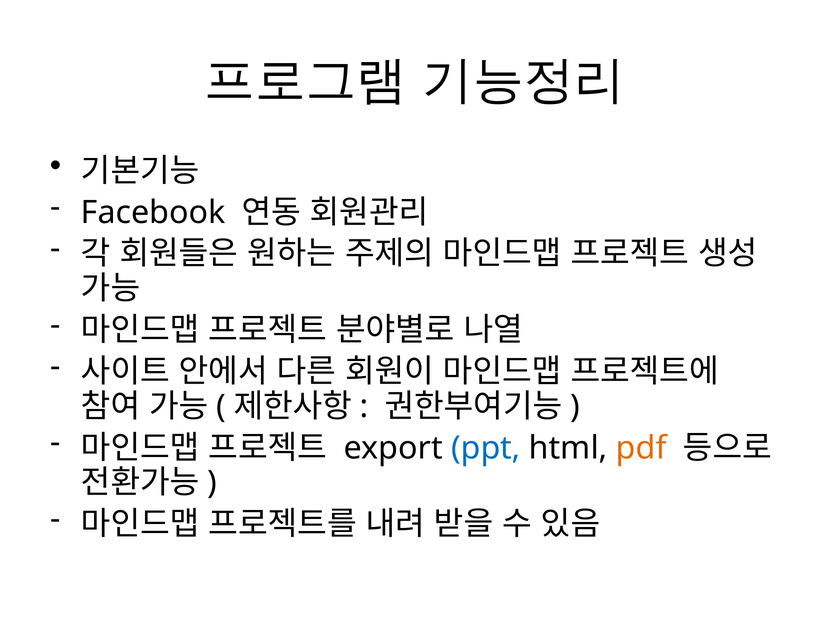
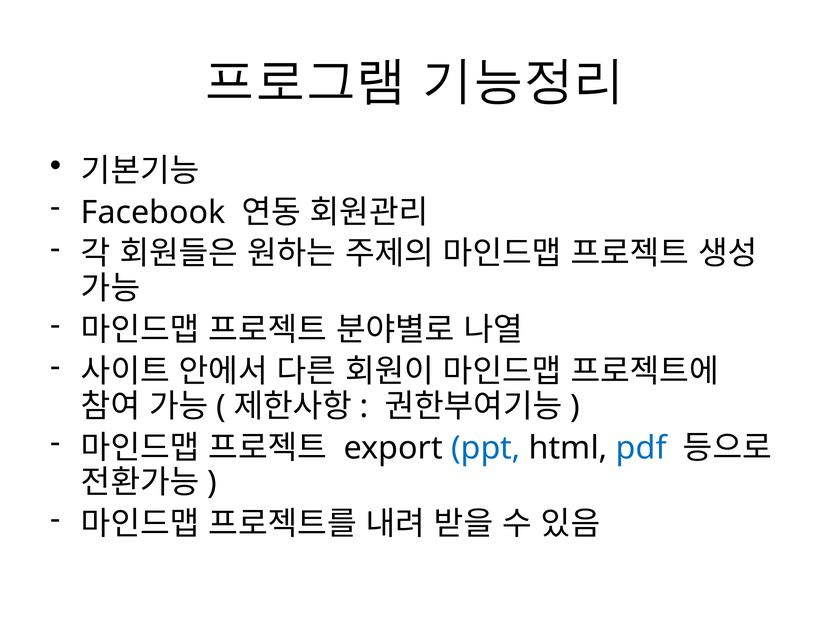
pdf colour: orange -> blue
